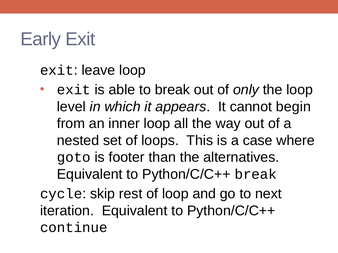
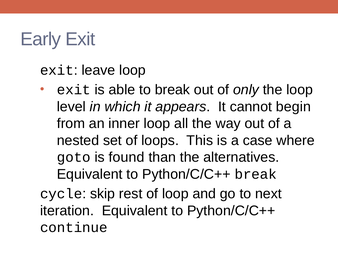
footer: footer -> found
